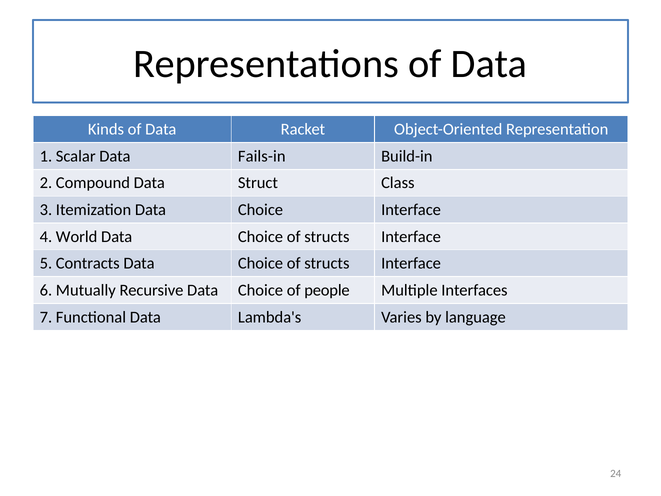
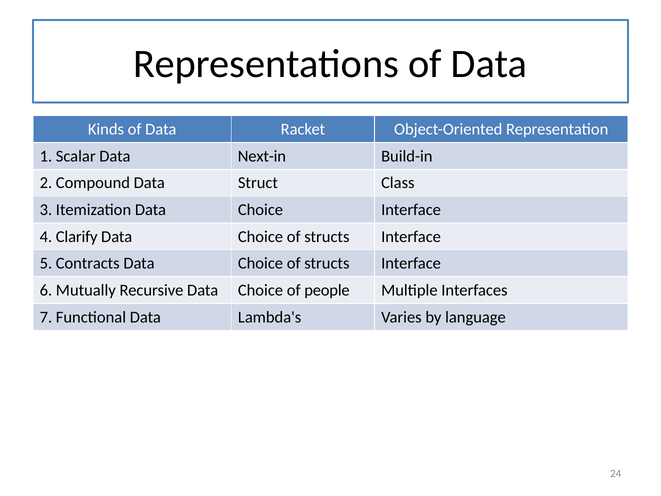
Fails-in: Fails-in -> Next-in
World: World -> Clarify
